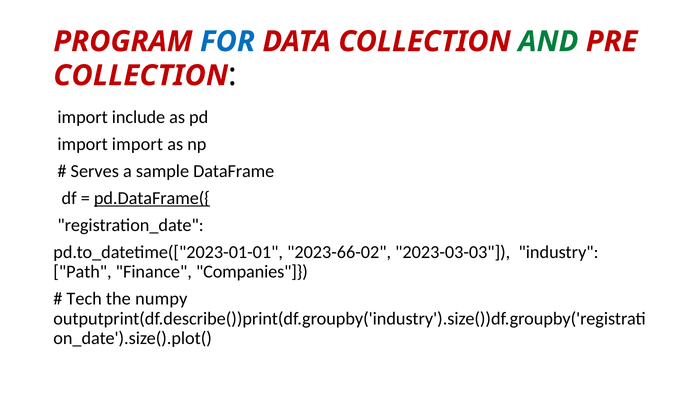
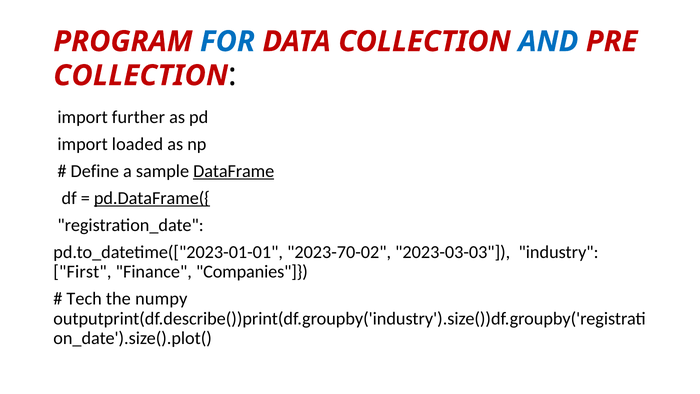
AND colour: green -> blue
include: include -> further
import import: import -> loaded
Serves: Serves -> Define
DataFrame underline: none -> present
2023-66-02: 2023-66-02 -> 2023-70-02
Path: Path -> First
